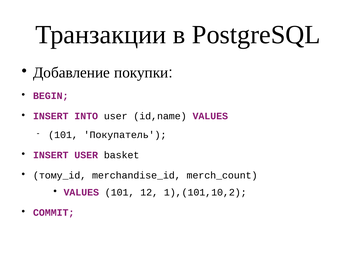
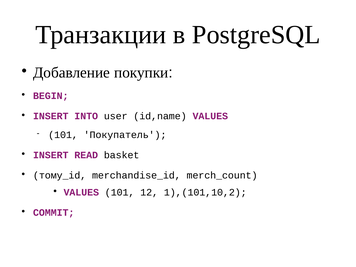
INSERT USER: USER -> READ
